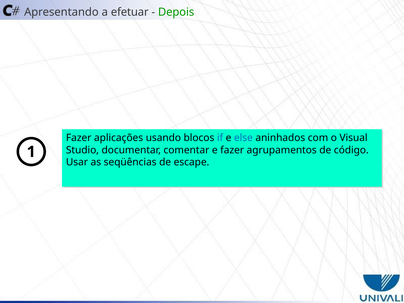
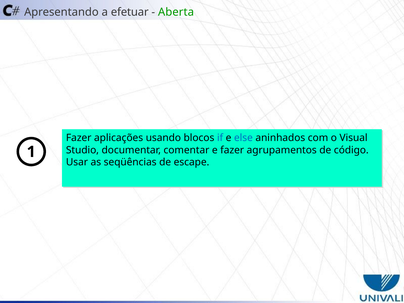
Depois: Depois -> Aberta
